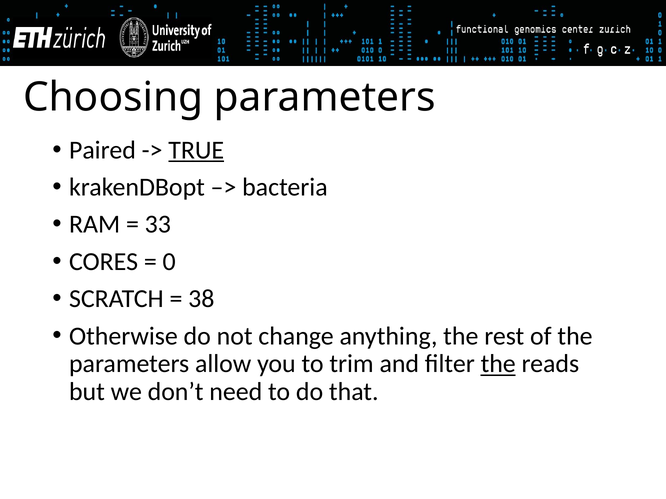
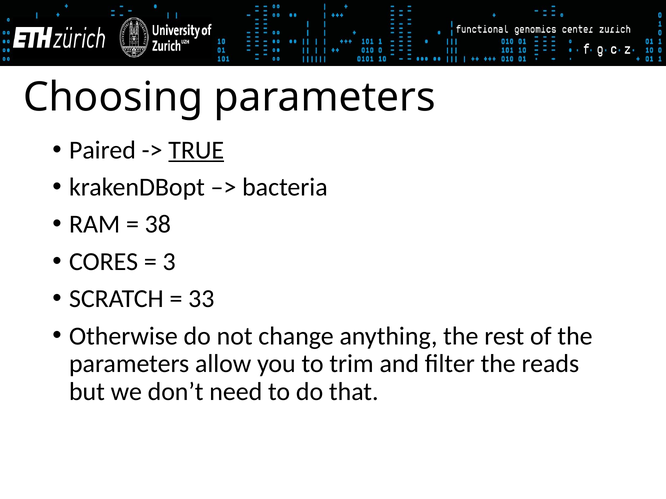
33: 33 -> 38
0: 0 -> 3
38: 38 -> 33
the at (498, 364) underline: present -> none
